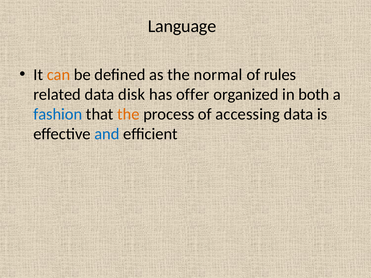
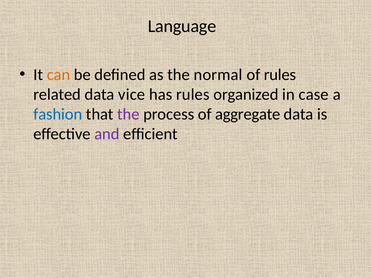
disk: disk -> vice
has offer: offer -> rules
both: both -> case
the at (128, 114) colour: orange -> purple
accessing: accessing -> aggregate
and colour: blue -> purple
